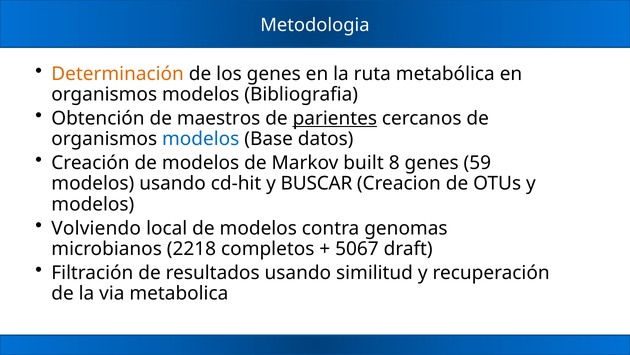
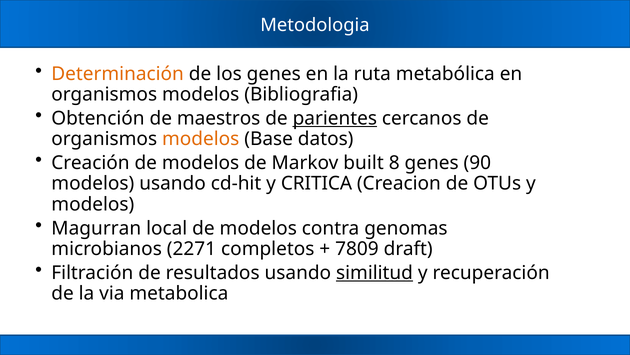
modelos at (201, 139) colour: blue -> orange
59: 59 -> 90
BUSCAR: BUSCAR -> CRITICA
Volviendo: Volviendo -> Magurran
2218: 2218 -> 2271
5067: 5067 -> 7809
similitud underline: none -> present
